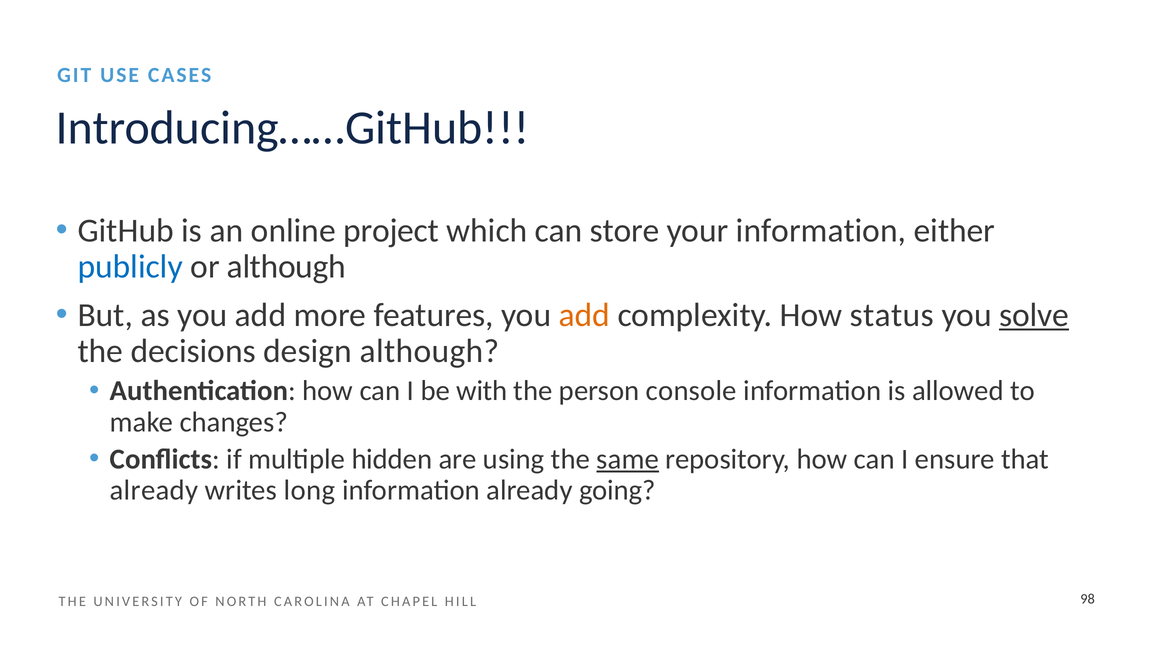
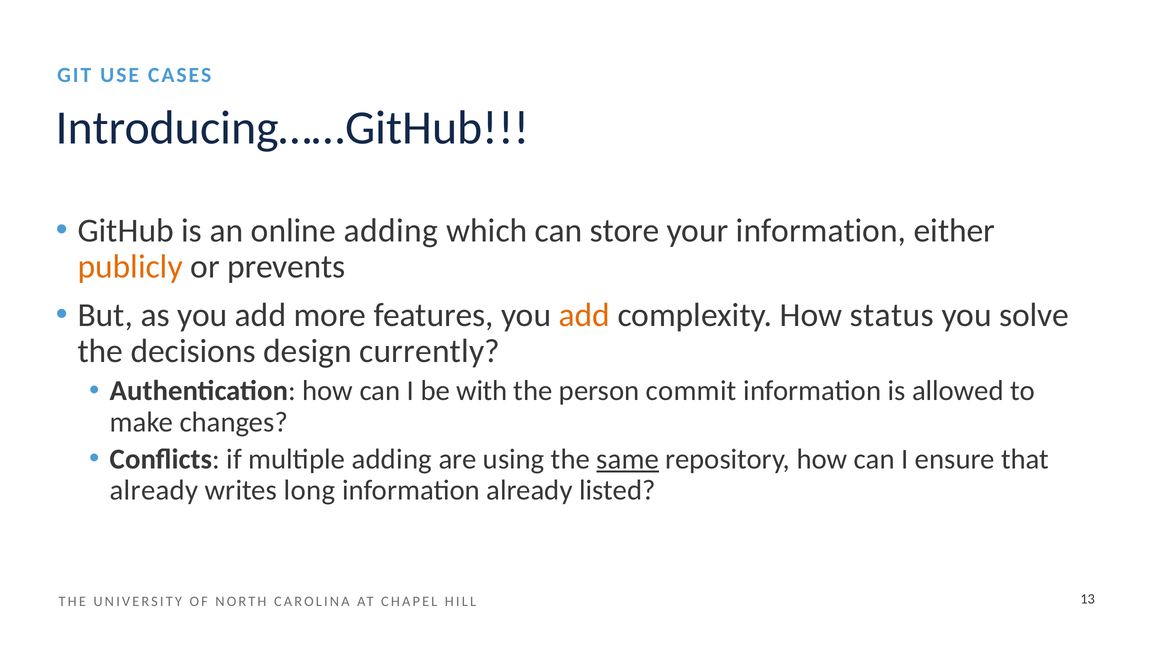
online project: project -> adding
publicly colour: blue -> orange
or although: although -> prevents
solve underline: present -> none
design although: although -> currently
console: console -> commit
multiple hidden: hidden -> adding
going: going -> listed
98: 98 -> 13
